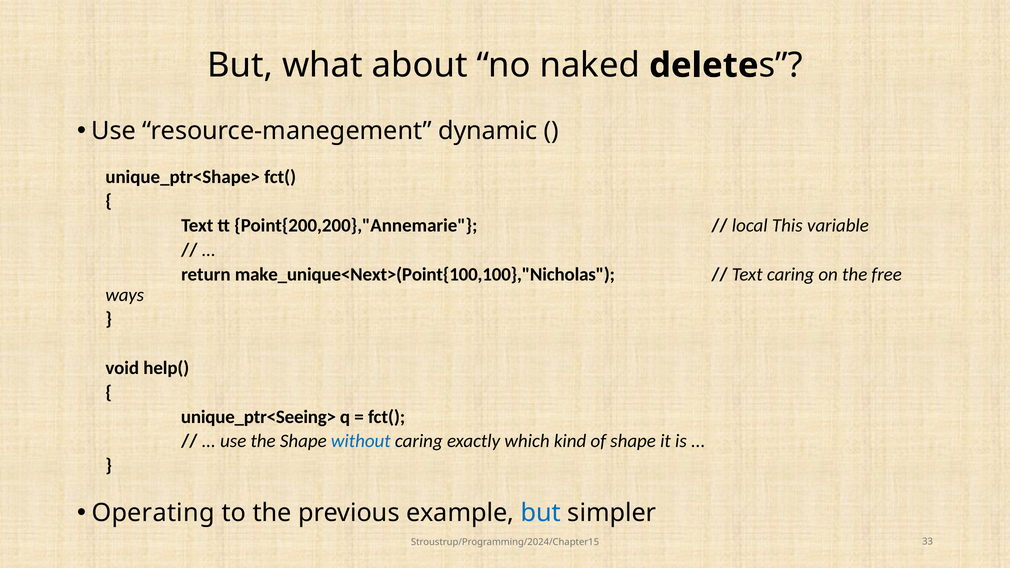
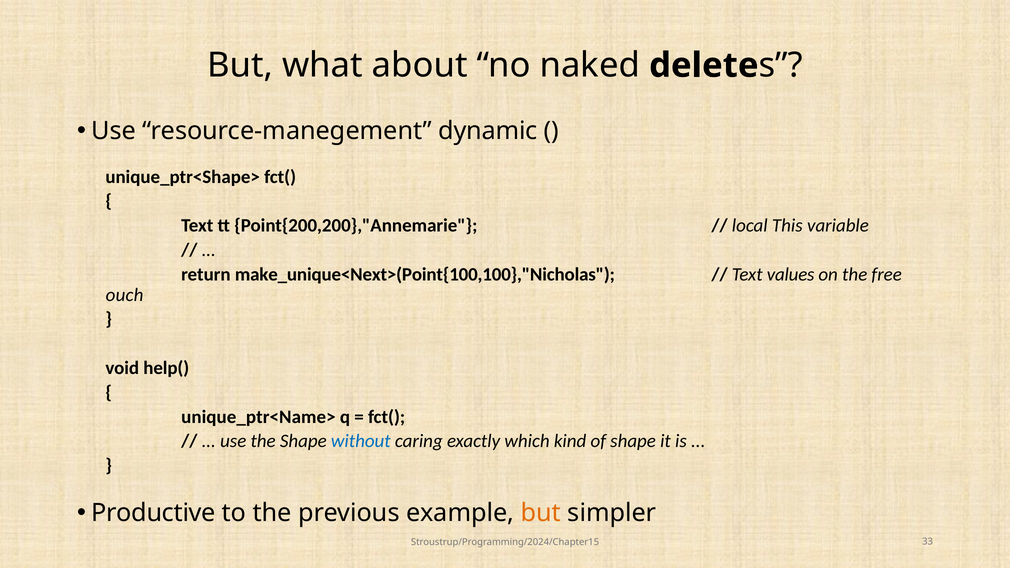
Text caring: caring -> values
ways: ways -> ouch
unique_ptr<Seeing>: unique_ptr<Seeing> -> unique_ptr<Name>
Operating: Operating -> Productive
but at (541, 513) colour: blue -> orange
